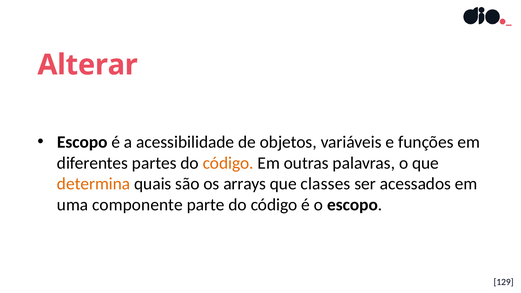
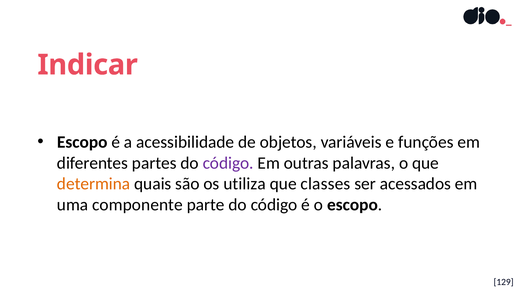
Alterar: Alterar -> Indicar
código at (228, 163) colour: orange -> purple
arrays: arrays -> utiliza
